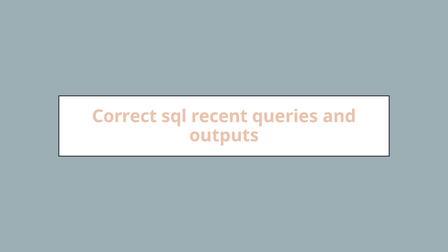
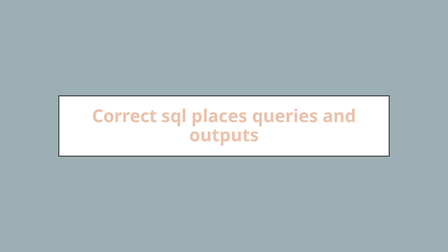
recent: recent -> places
